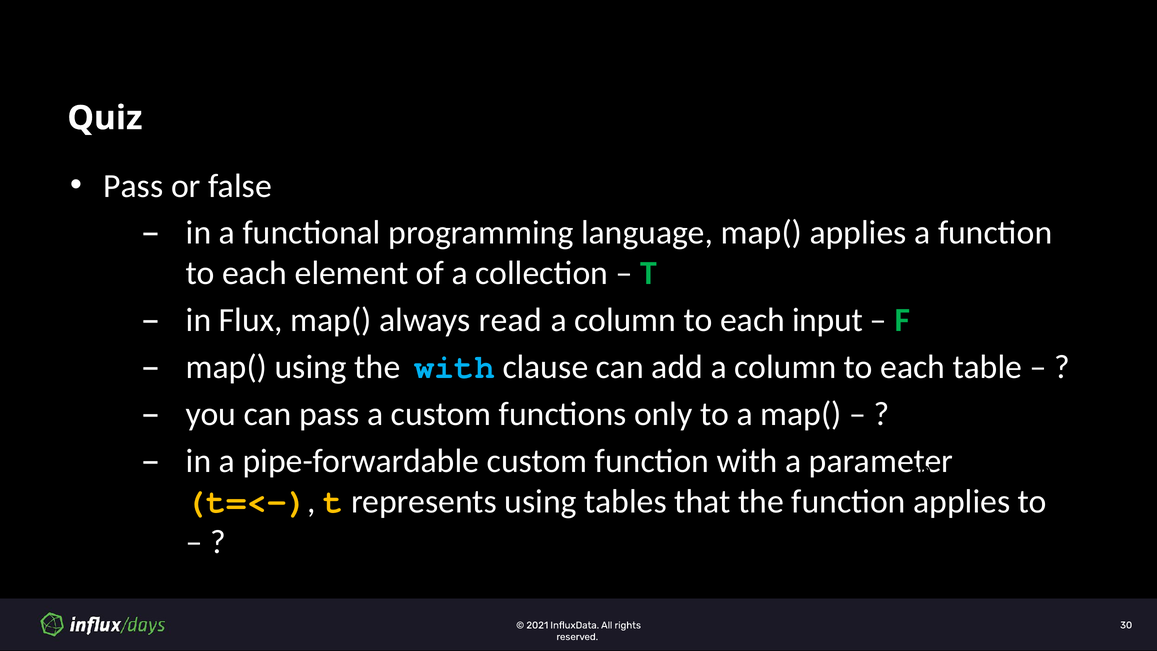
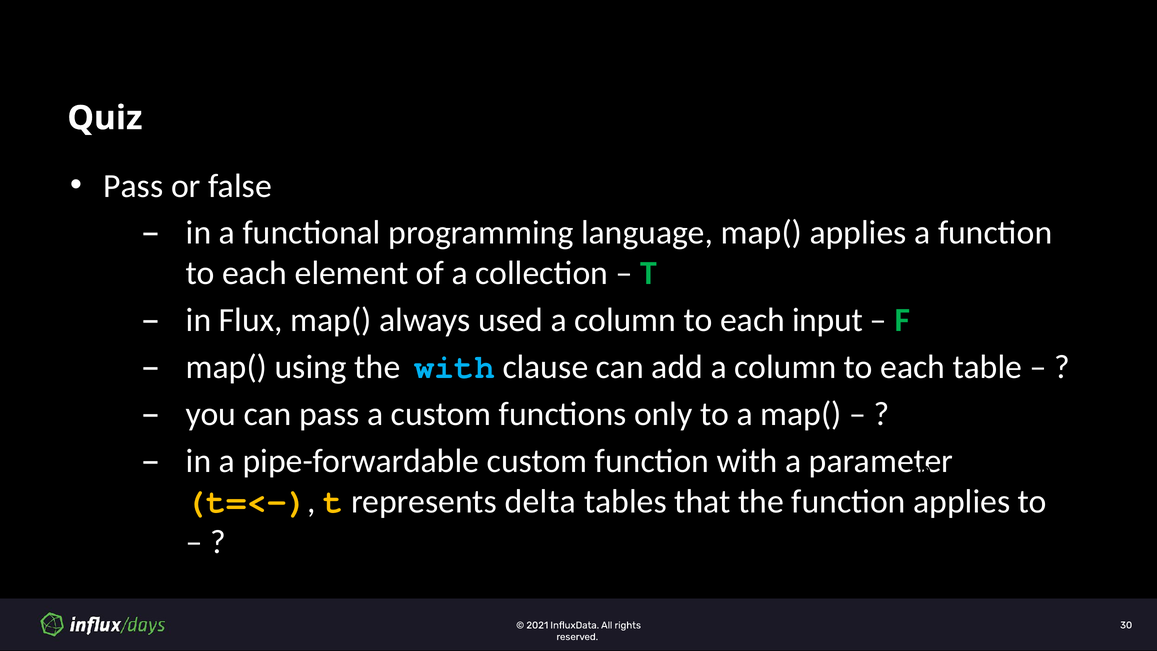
read: read -> used
represents using: using -> delta
